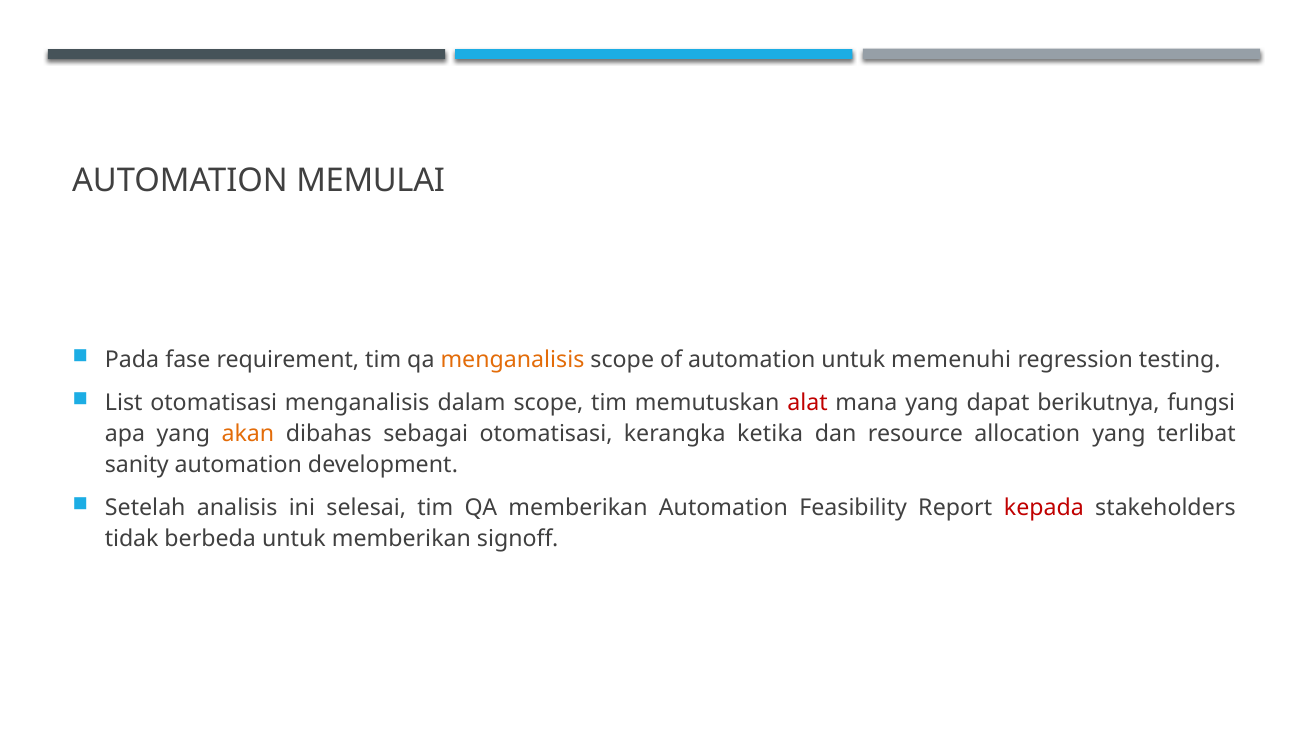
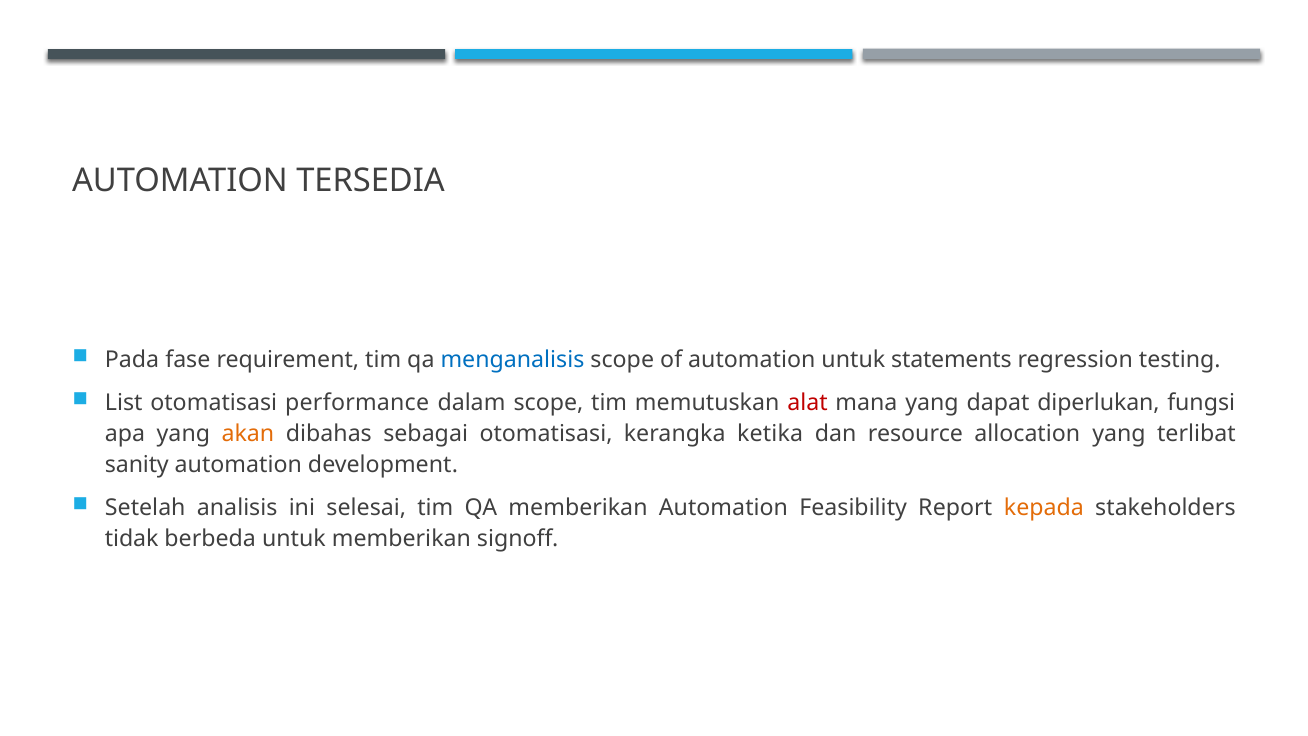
MEMULAI: MEMULAI -> TERSEDIA
menganalisis at (512, 360) colour: orange -> blue
memenuhi: memenuhi -> statements
otomatisasi menganalisis: menganalisis -> performance
berikutnya: berikutnya -> diperlukan
kepada colour: red -> orange
